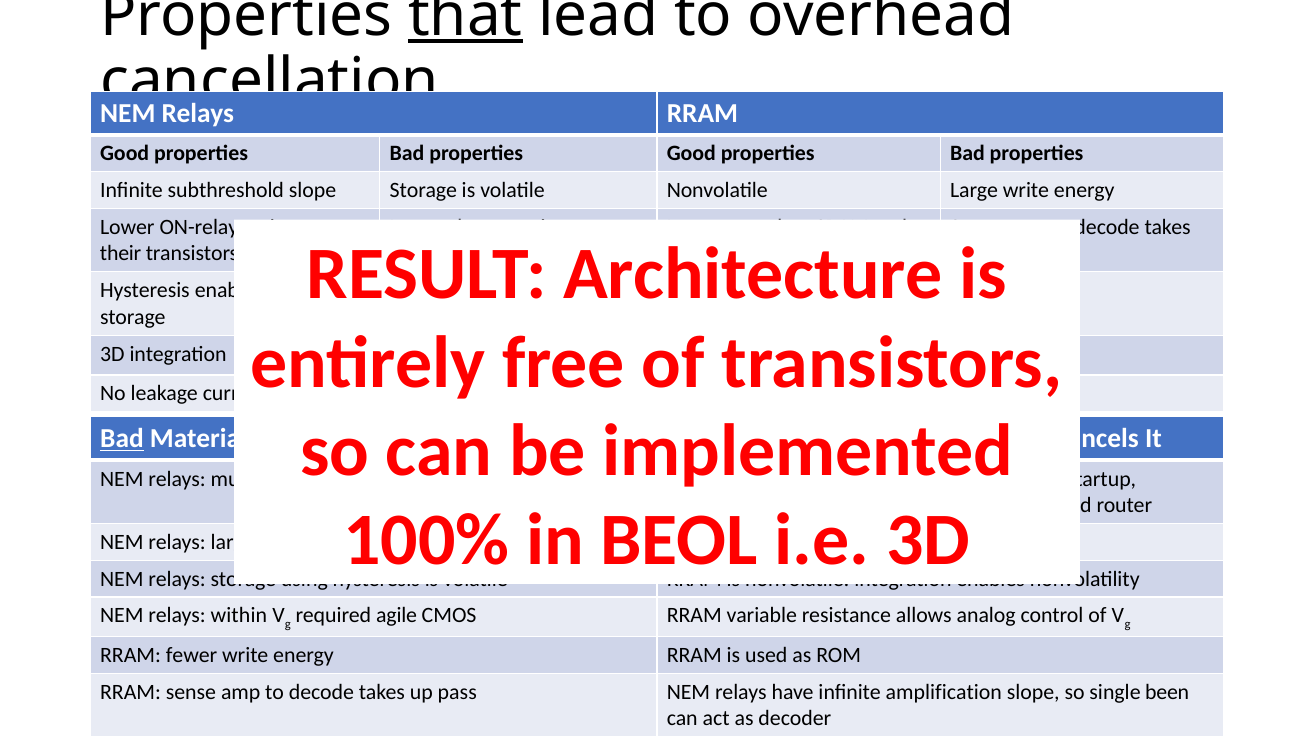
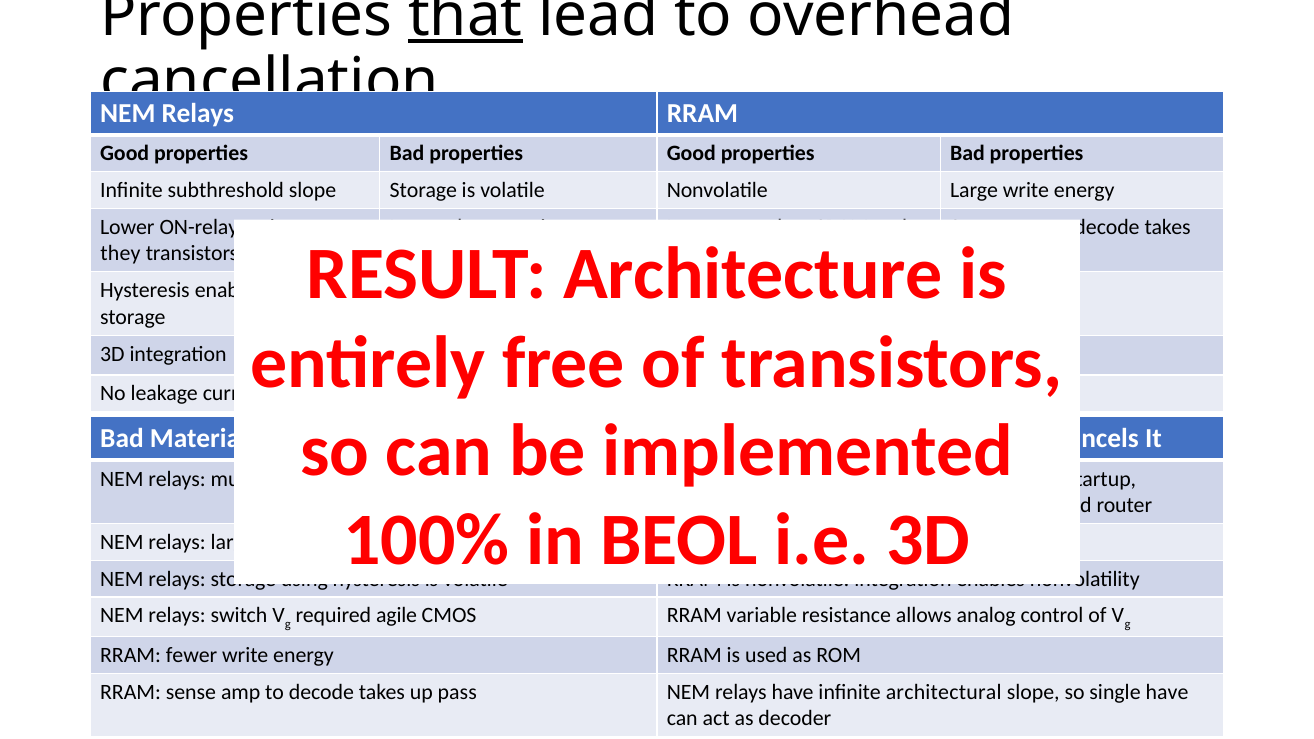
their: their -> they
Bad at (122, 439) underline: present -> none
within: within -> switch
amplification: amplification -> architectural
single been: been -> have
